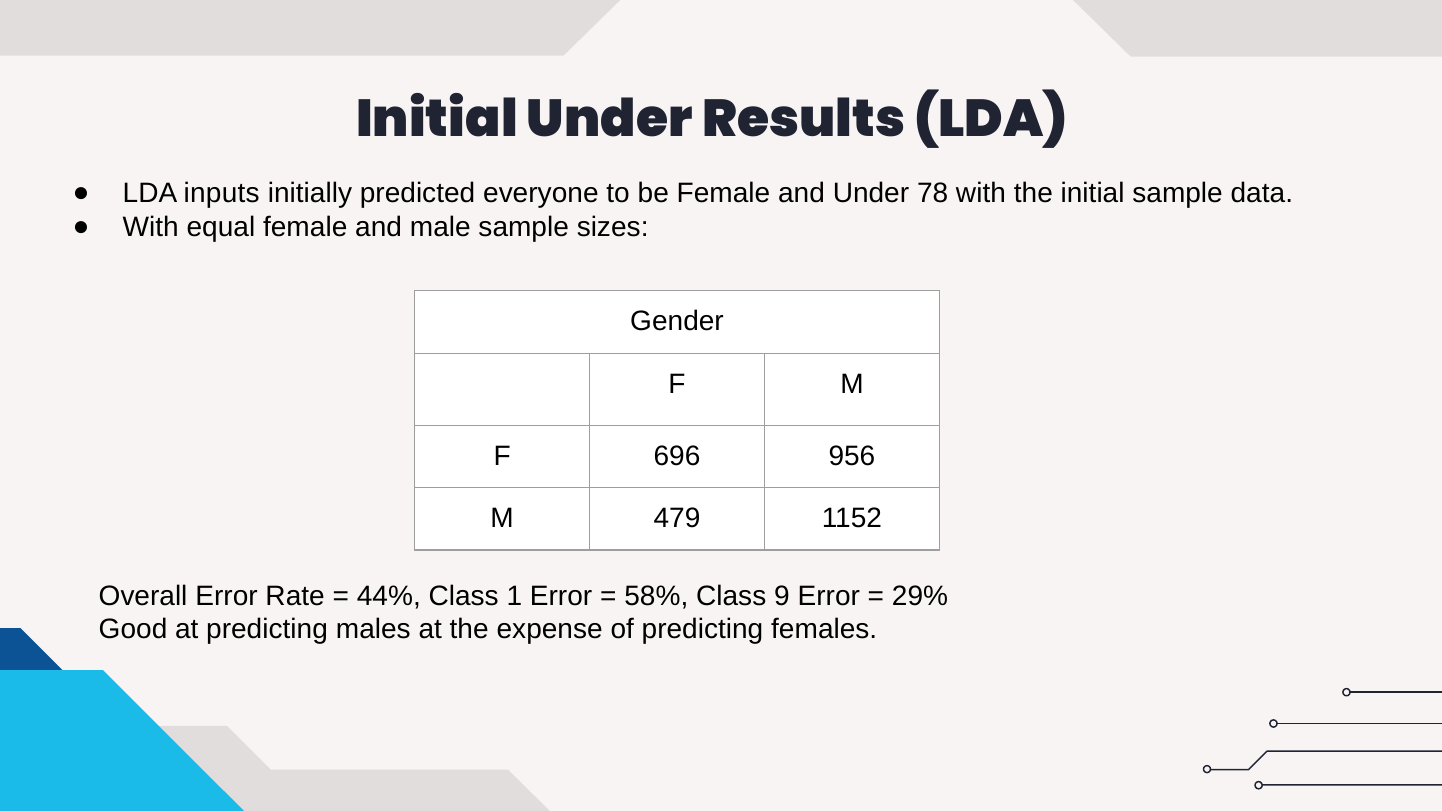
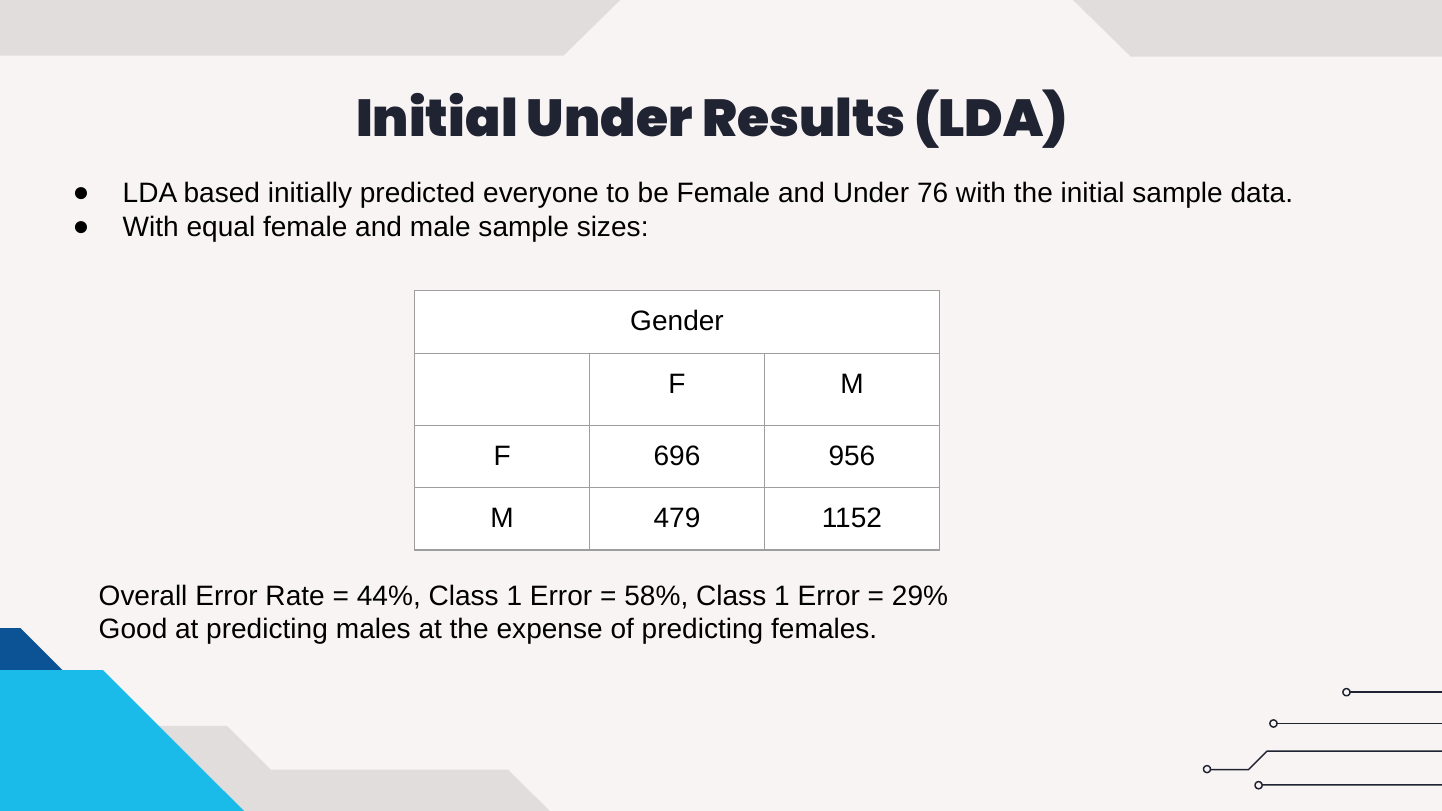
inputs: inputs -> based
78: 78 -> 76
58% Class 9: 9 -> 1
